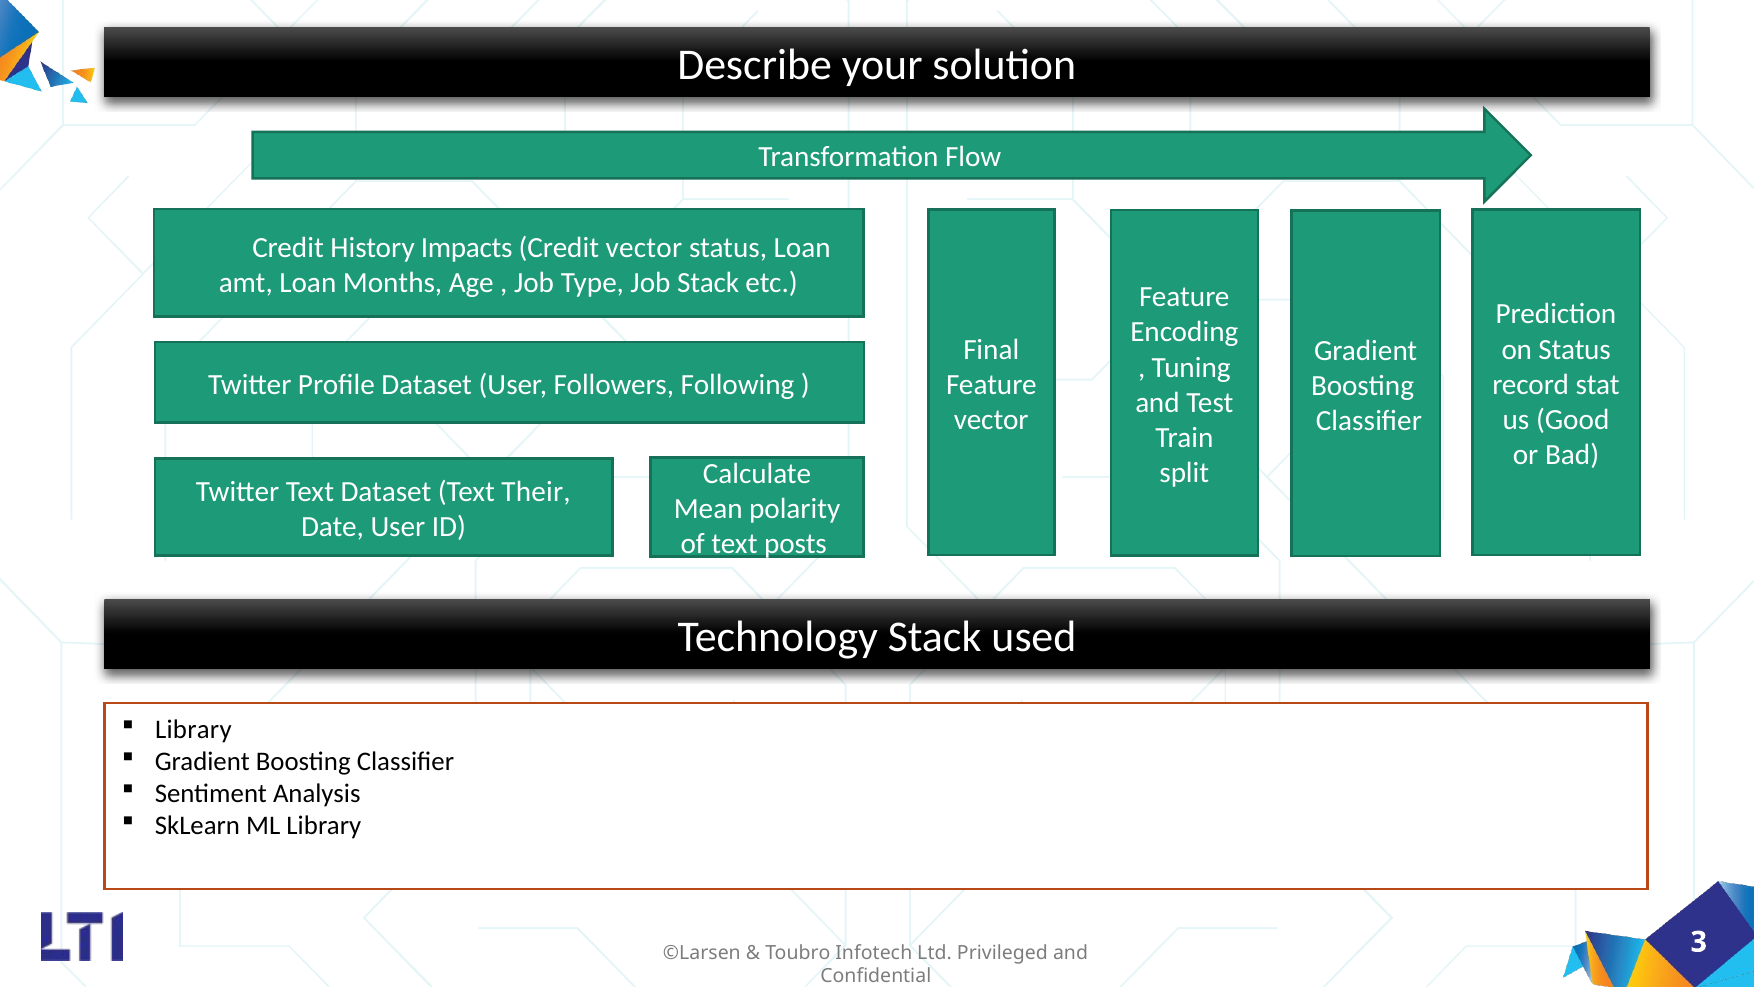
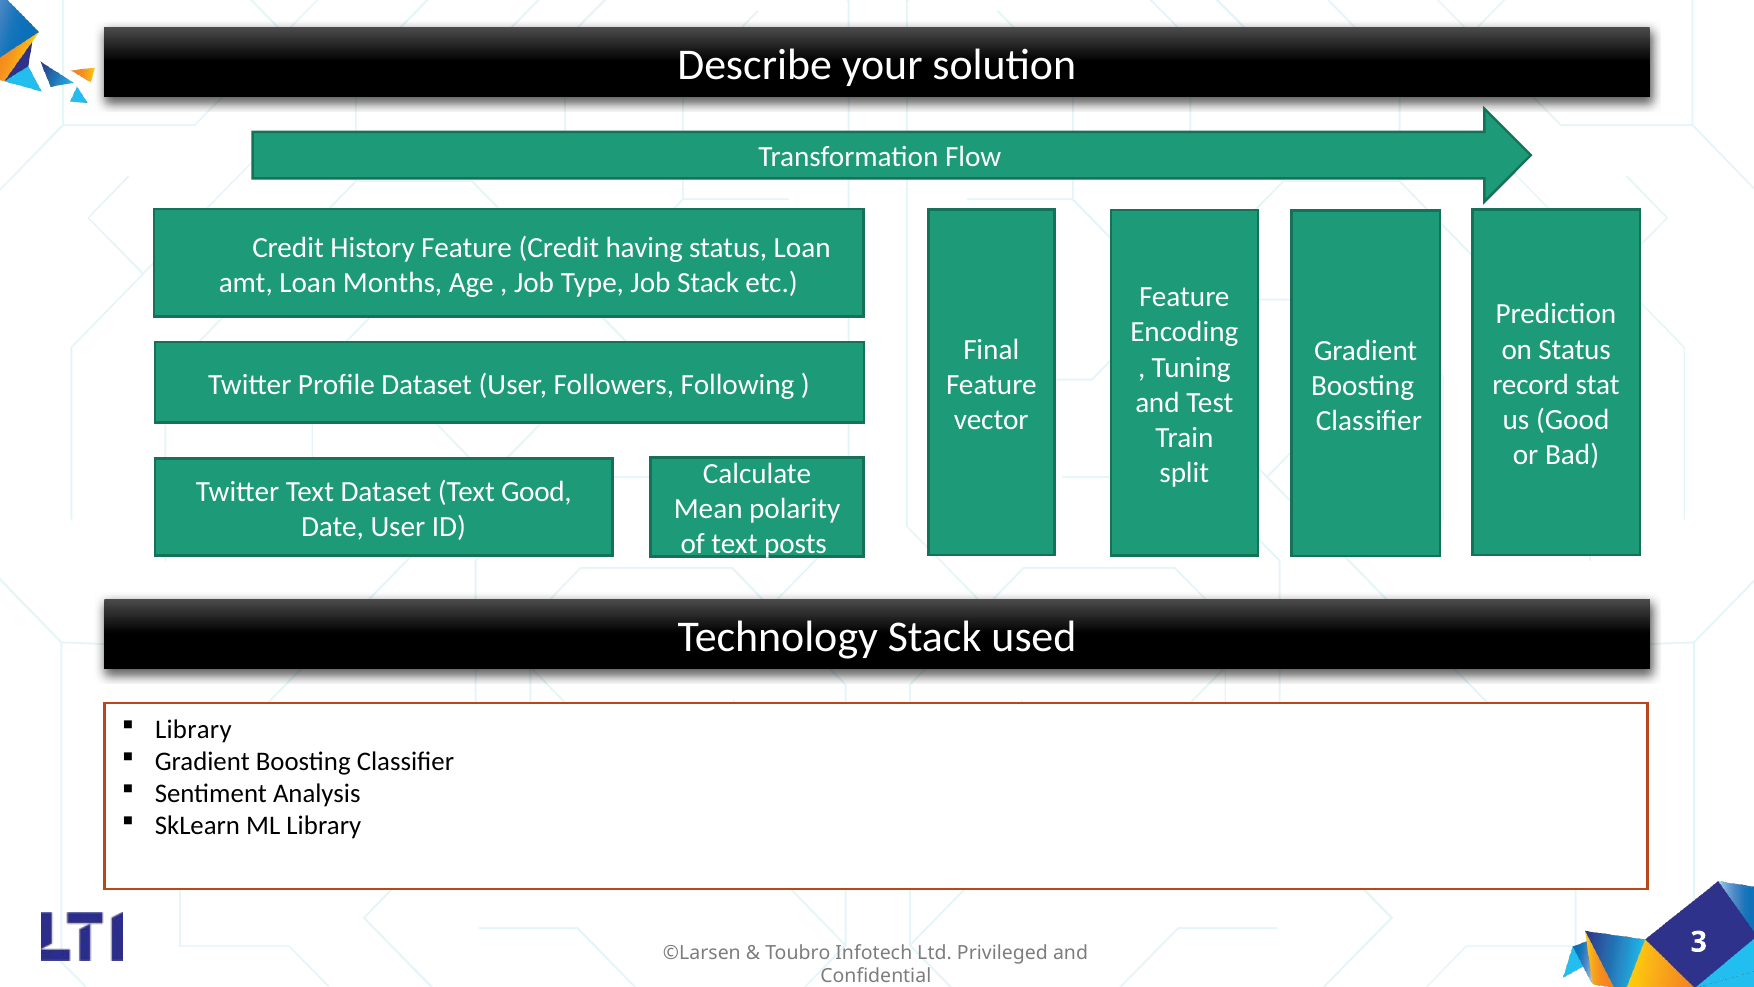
History Impacts: Impacts -> Feature
Credit vector: vector -> having
Text Their: Their -> Good
